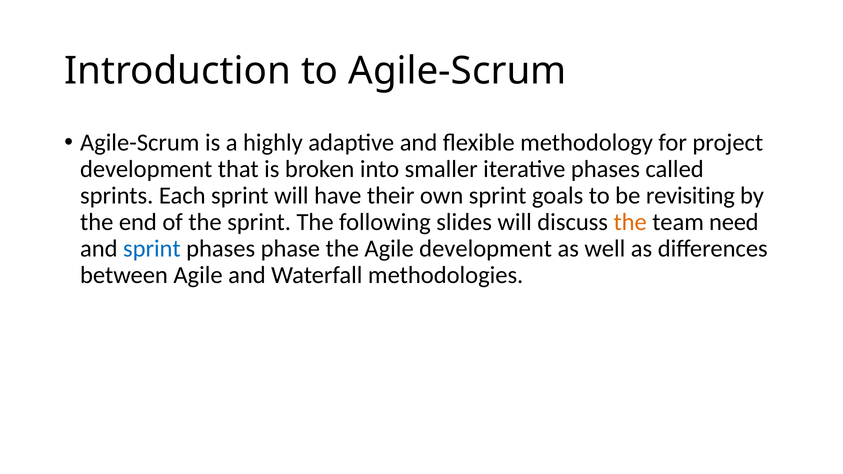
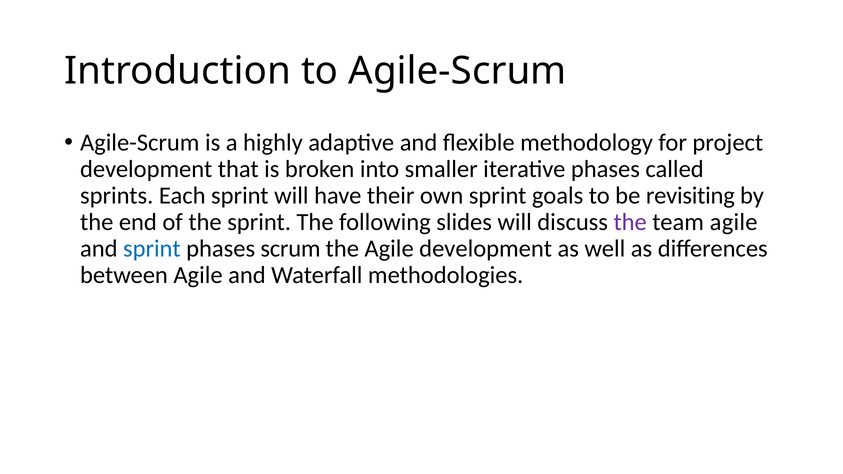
the at (630, 222) colour: orange -> purple
team need: need -> agile
phase: phase -> scrum
